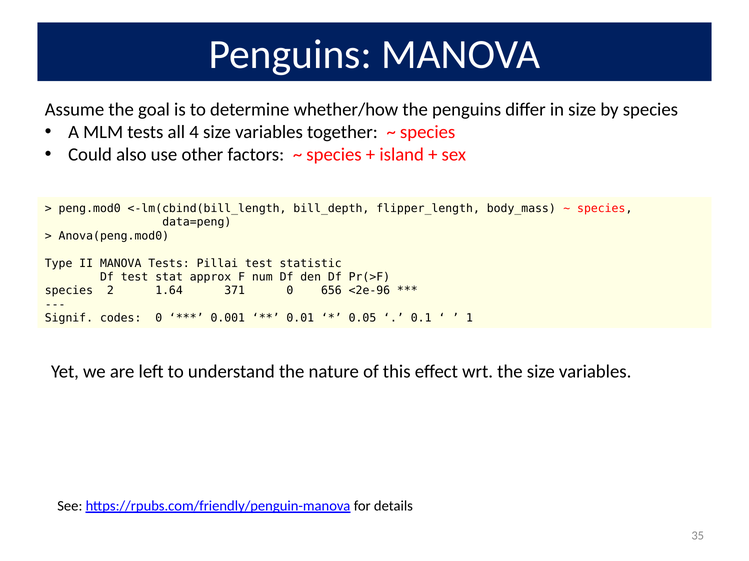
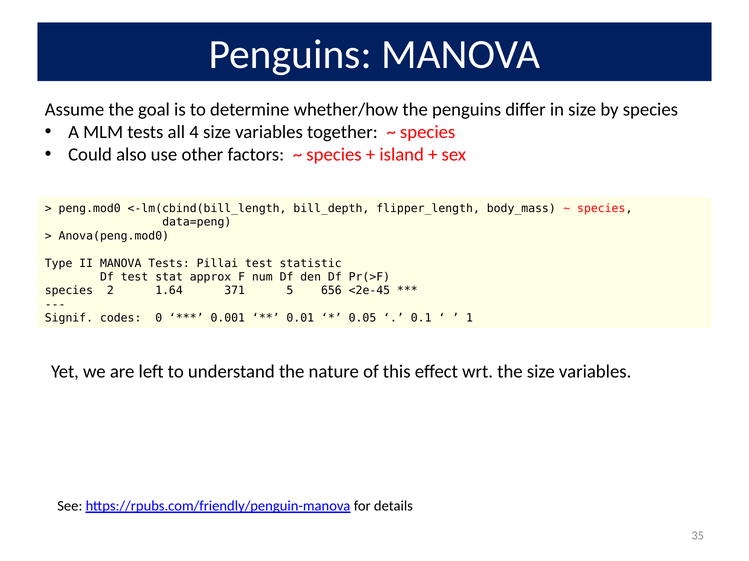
371 0: 0 -> 5
<2e-96: <2e-96 -> <2e-45
